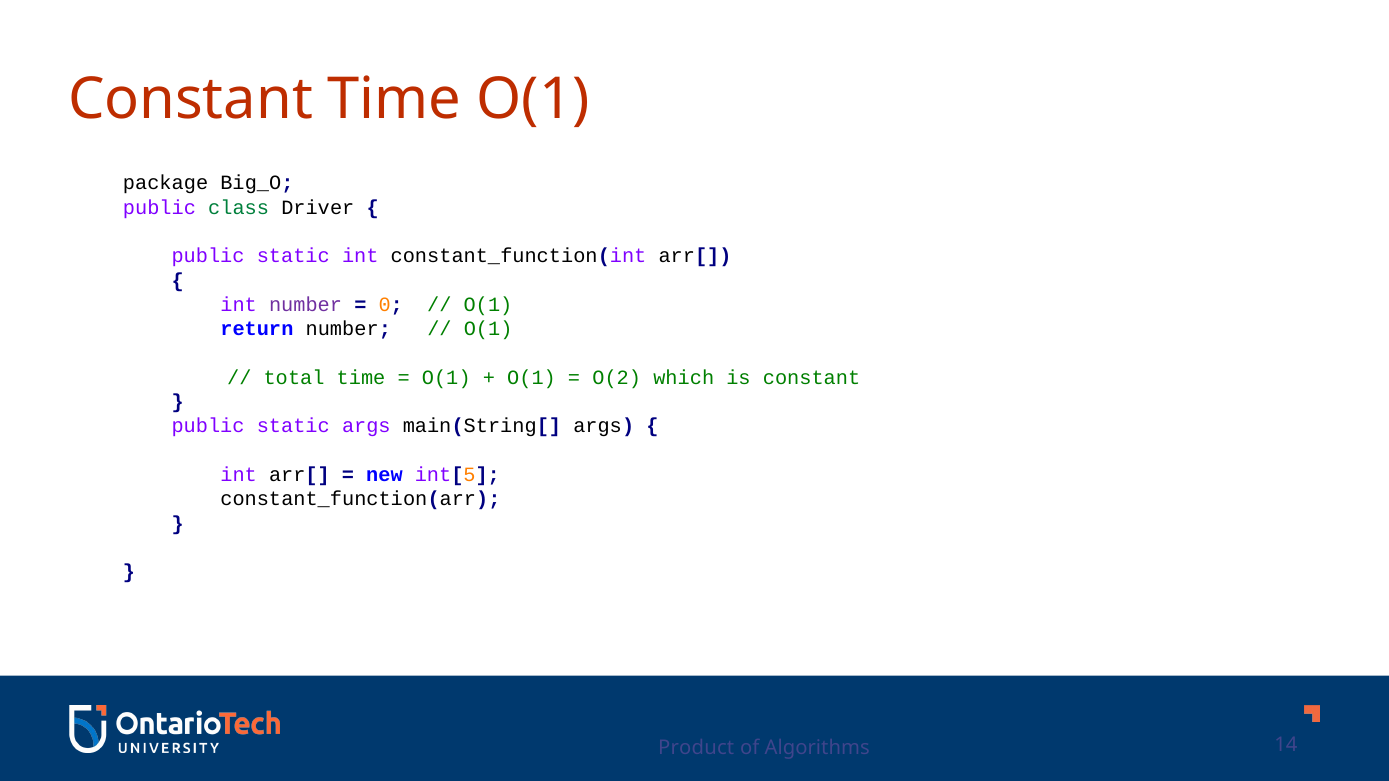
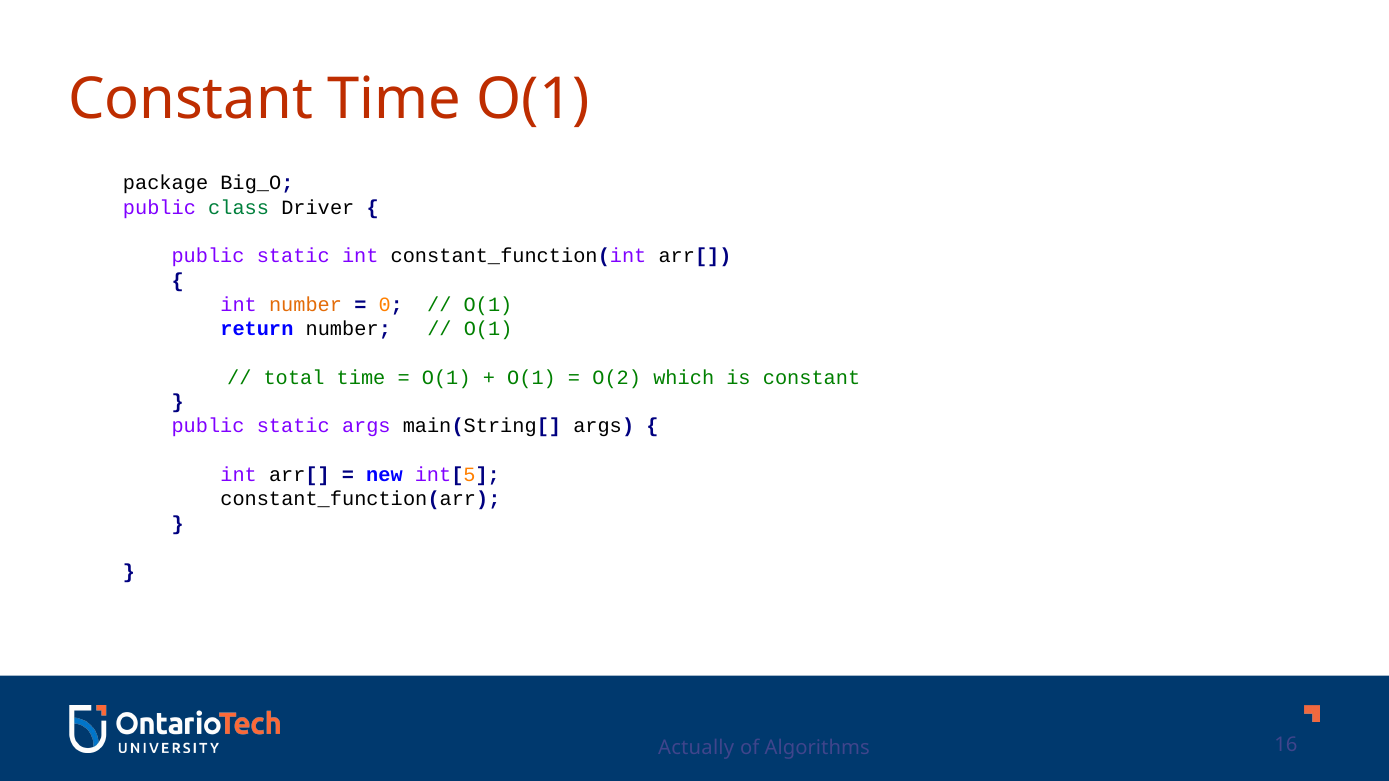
number at (306, 305) colour: purple -> orange
Product: Product -> Actually
14: 14 -> 16
